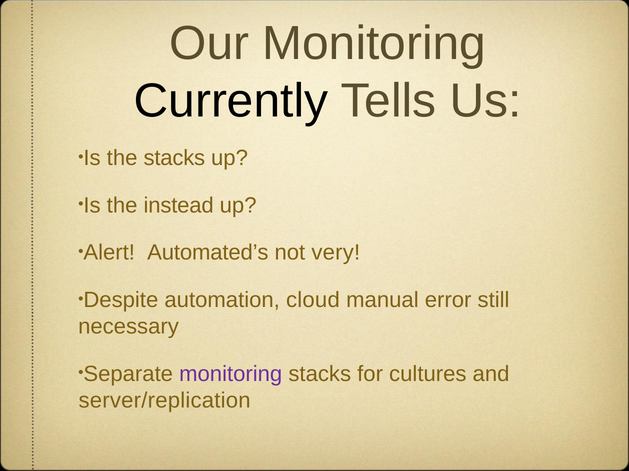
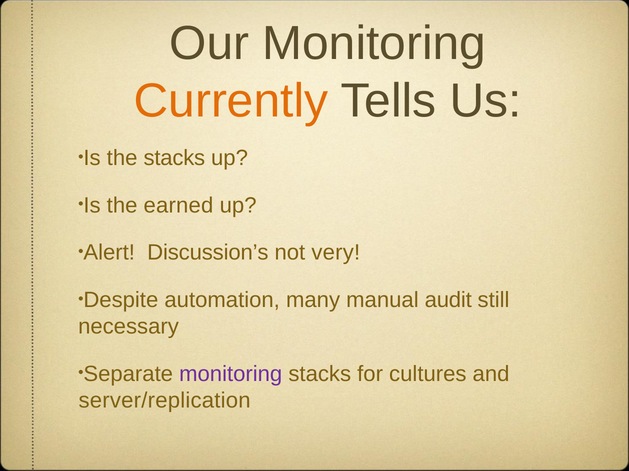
Currently colour: black -> orange
instead: instead -> earned
Automated’s: Automated’s -> Discussion’s
cloud: cloud -> many
error: error -> audit
